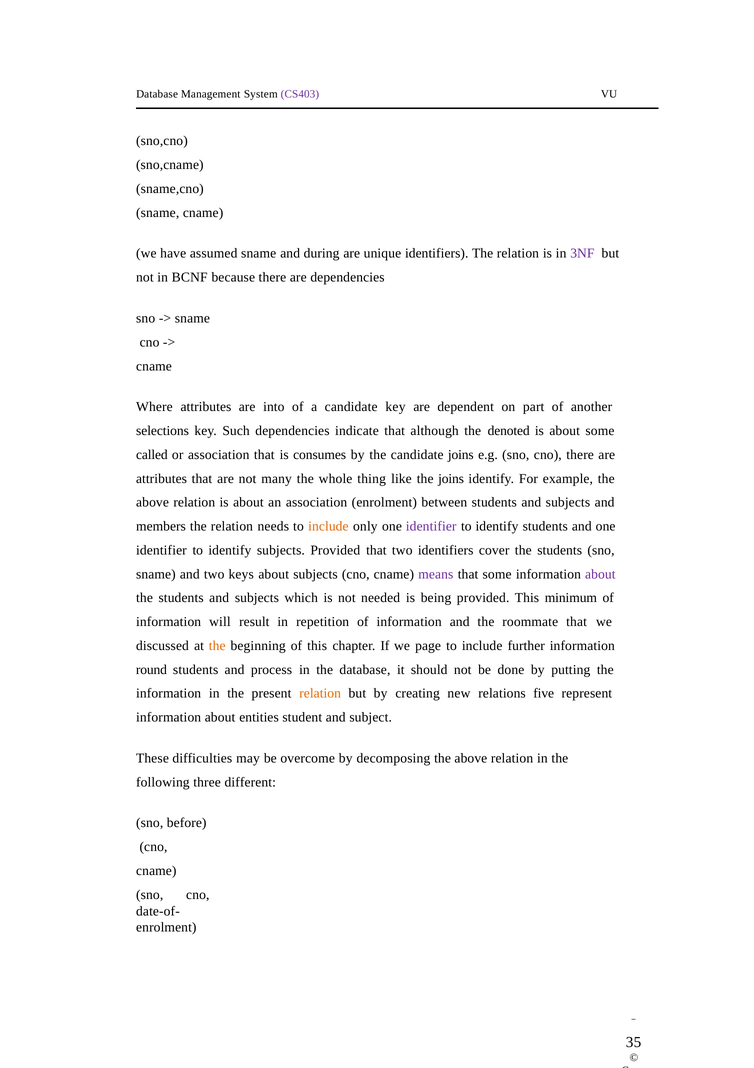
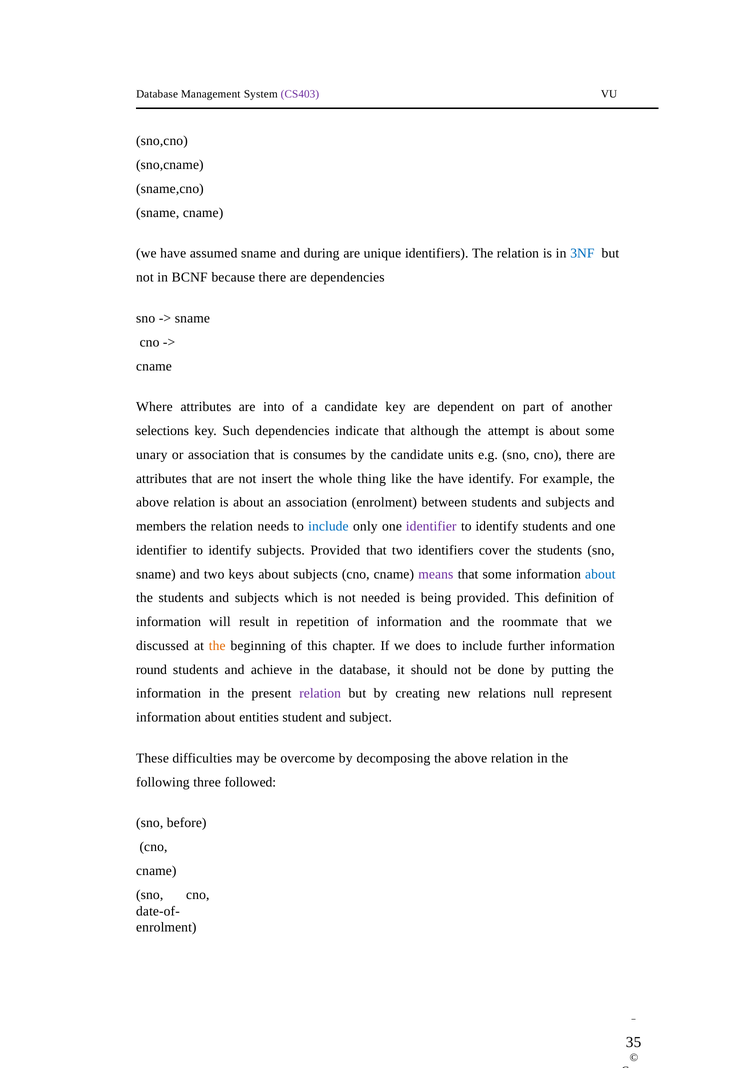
3NF colour: purple -> blue
denoted: denoted -> attempt
called: called -> unary
candidate joins: joins -> units
many: many -> insert
the joins: joins -> have
include at (328, 526) colour: orange -> blue
about at (600, 574) colour: purple -> blue
minimum: minimum -> definition
page: page -> does
process: process -> achieve
relation at (320, 693) colour: orange -> purple
five: five -> null
different: different -> followed
